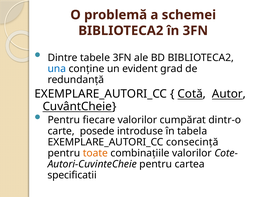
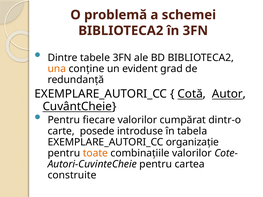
una colour: blue -> orange
consecinţă: consecinţă -> organizaţie
specificatii: specificatii -> construite
